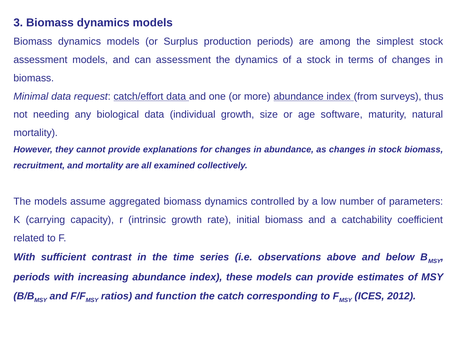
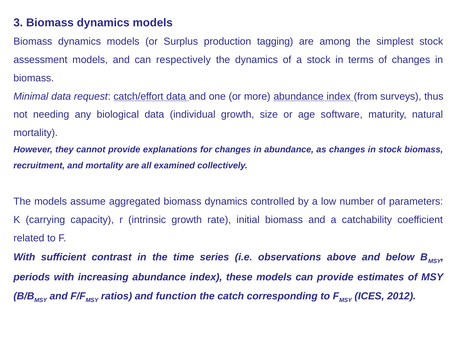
production periods: periods -> tagging
can assessment: assessment -> respectively
